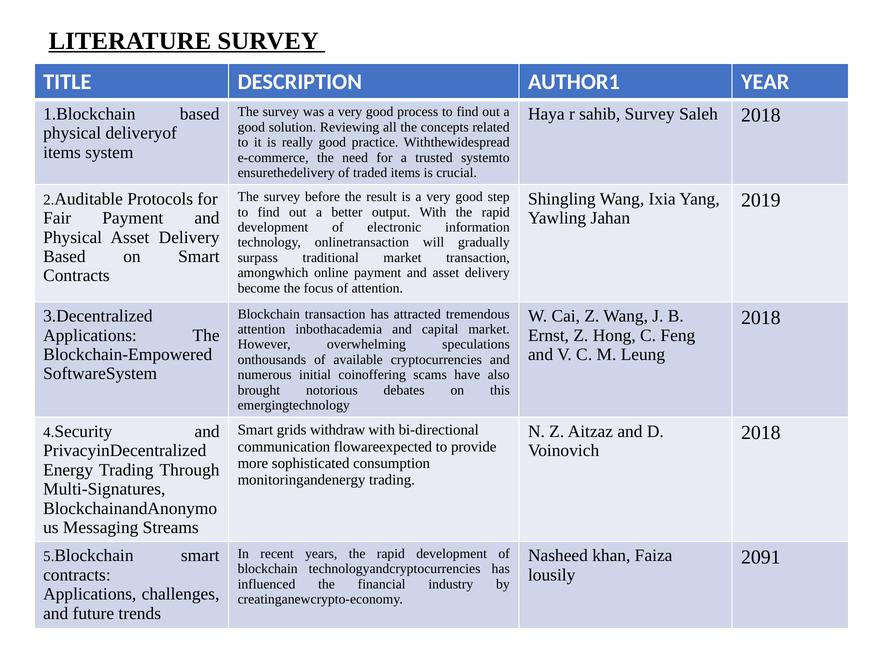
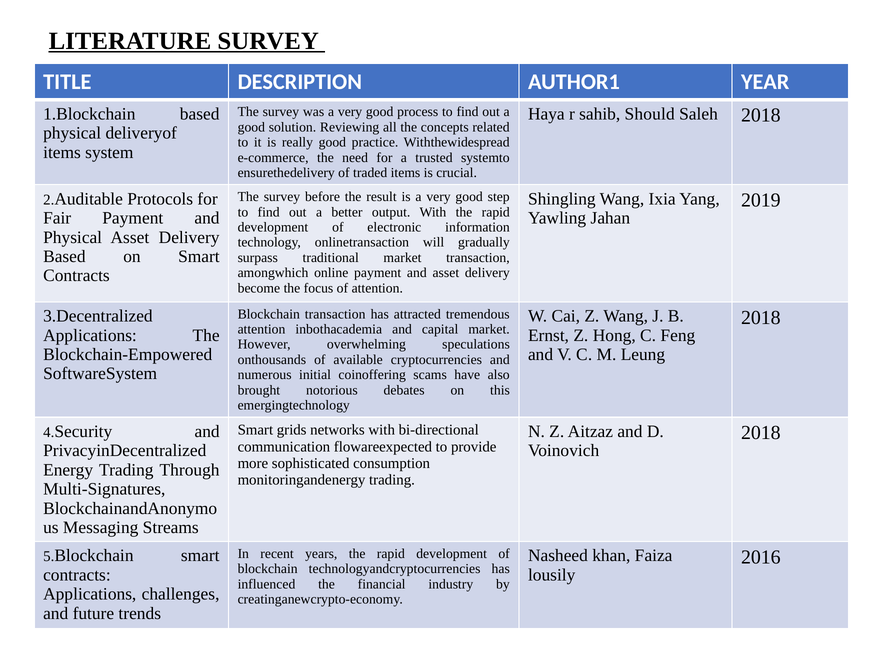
sahib Survey: Survey -> Should
withdraw: withdraw -> networks
2091: 2091 -> 2016
